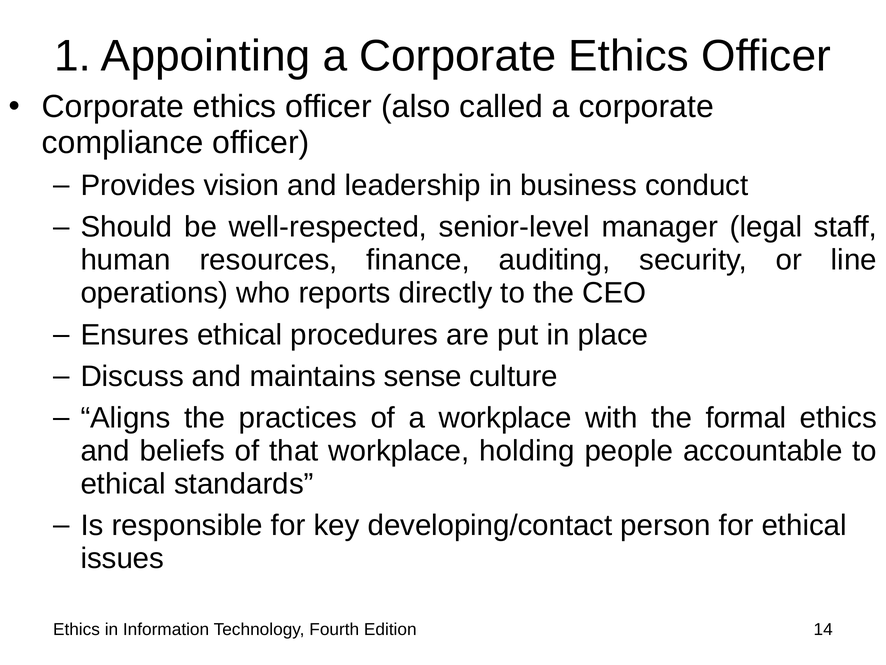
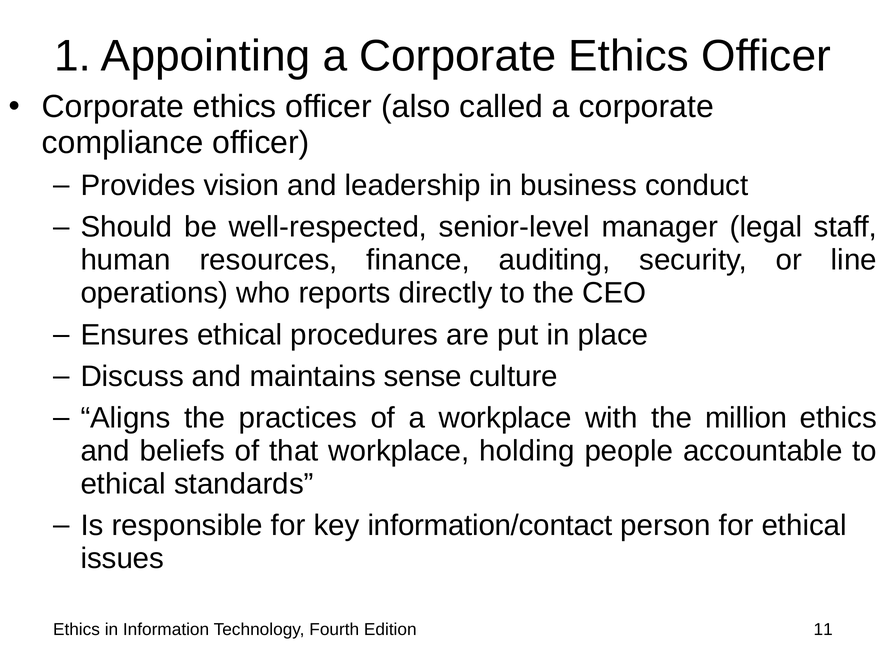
formal: formal -> million
developing/contact: developing/contact -> information/contact
14: 14 -> 11
